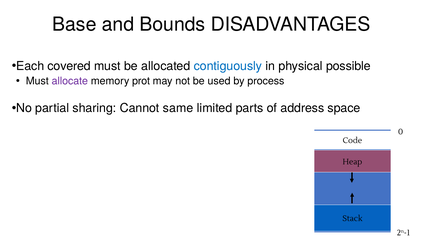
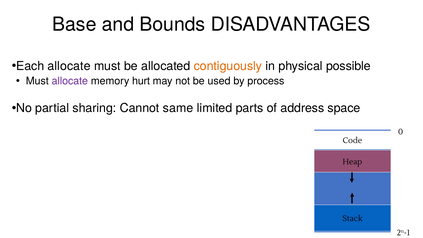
Each covered: covered -> allocate
contiguously colour: blue -> orange
prot: prot -> hurt
